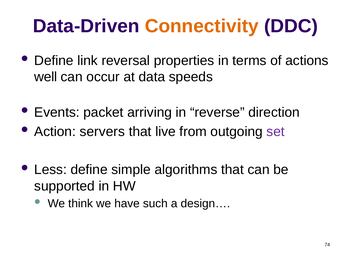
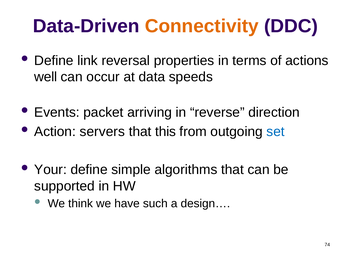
live: live -> this
set colour: purple -> blue
Less: Less -> Your
